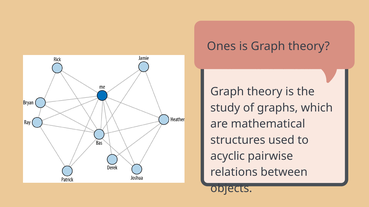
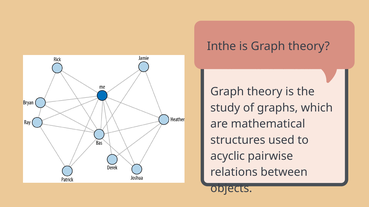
Ones: Ones -> Inthe
